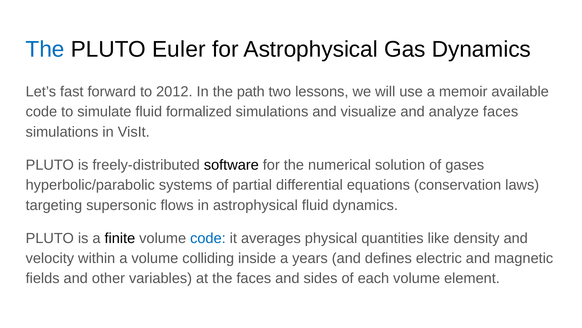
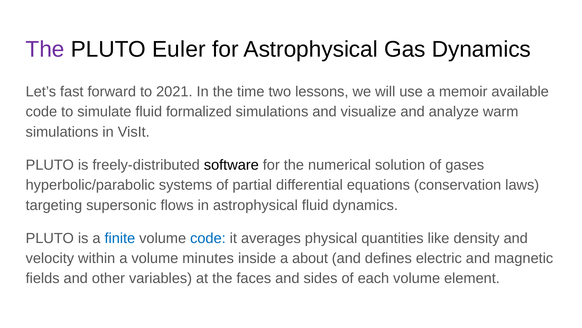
The at (45, 49) colour: blue -> purple
2012: 2012 -> 2021
path: path -> time
analyze faces: faces -> warm
finite colour: black -> blue
colliding: colliding -> minutes
years: years -> about
